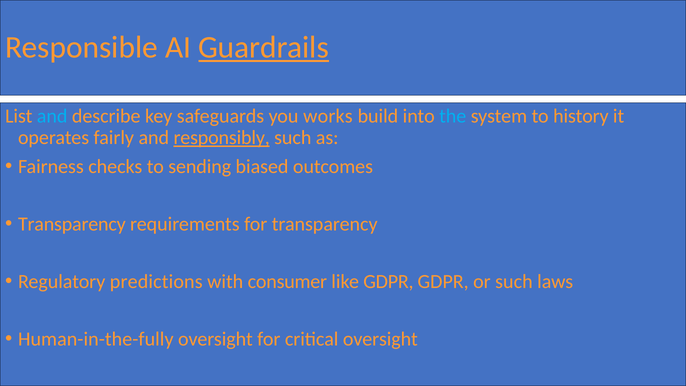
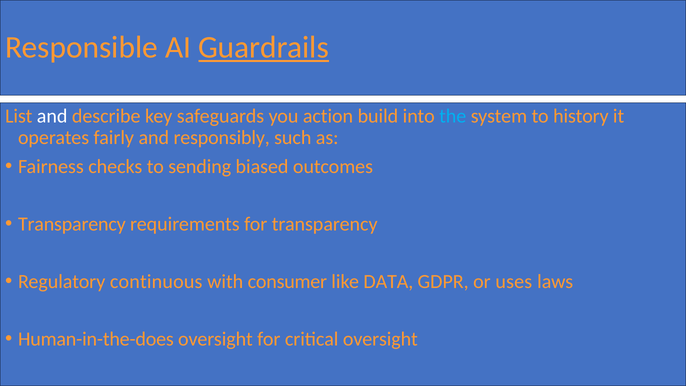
and at (52, 116) colour: light blue -> white
works: works -> action
responsibly underline: present -> none
predictions: predictions -> continuous
like GDPR: GDPR -> DATA
or such: such -> uses
Human-in-the-fully: Human-in-the-fully -> Human-in-the-does
